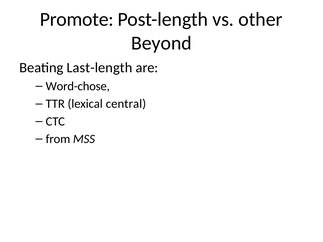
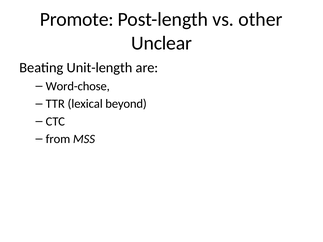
Beyond: Beyond -> Unclear
Last-length: Last-length -> Unit-length
central: central -> beyond
